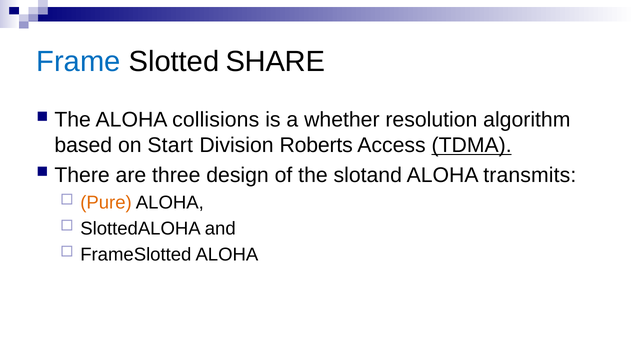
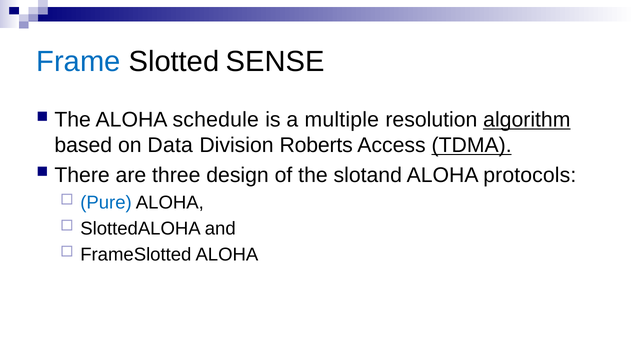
SHARE: SHARE -> SENSE
collisions: collisions -> schedule
whether: whether -> multiple
algorithm underline: none -> present
Start: Start -> Data
transmits: transmits -> protocols
Pure colour: orange -> blue
